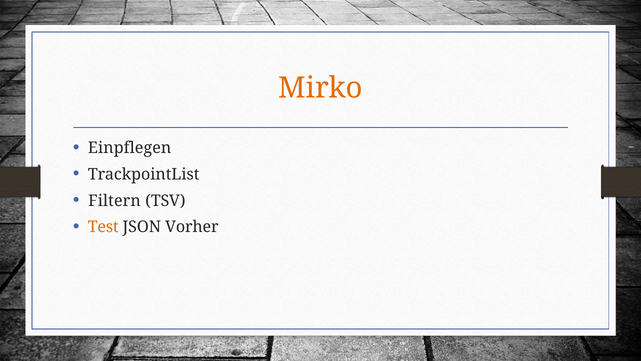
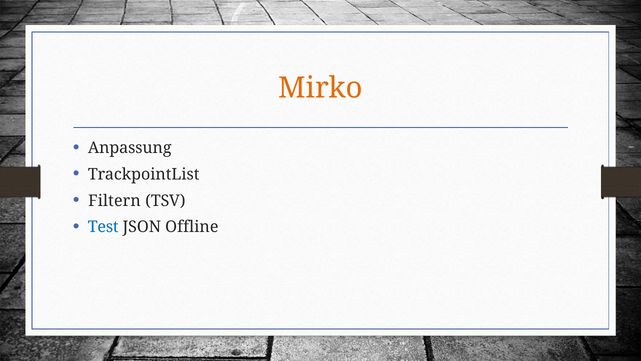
Einpflegen: Einpflegen -> Anpassung
Test colour: orange -> blue
Vorher: Vorher -> Offline
